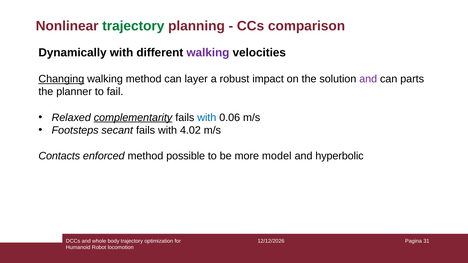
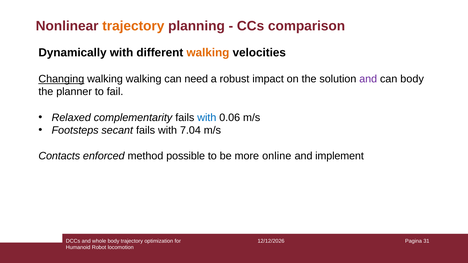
trajectory at (133, 26) colour: green -> orange
walking at (208, 53) colour: purple -> orange
walking method: method -> walking
layer: layer -> need
can parts: parts -> body
complementarity underline: present -> none
4.02: 4.02 -> 7.04
model: model -> online
hyperbolic: hyperbolic -> implement
